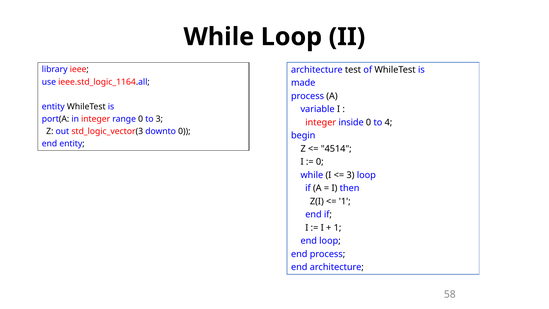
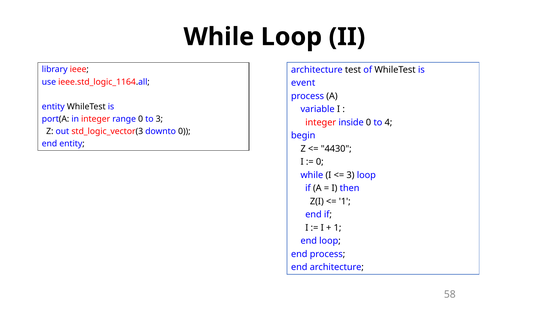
made: made -> event
4514: 4514 -> 4430
